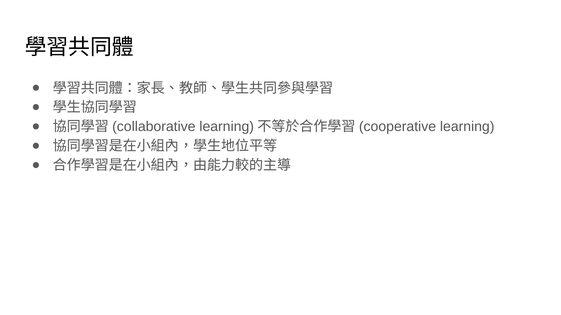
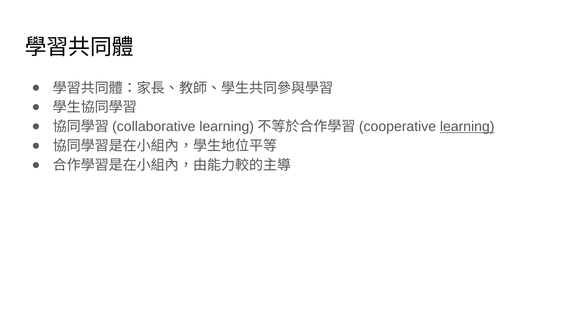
learning underline: none -> present
